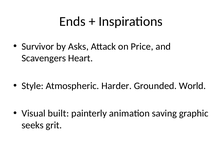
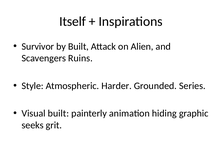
Ends: Ends -> Itself
by Asks: Asks -> Built
Price: Price -> Alien
Heart: Heart -> Ruins
World: World -> Series
saving: saving -> hiding
